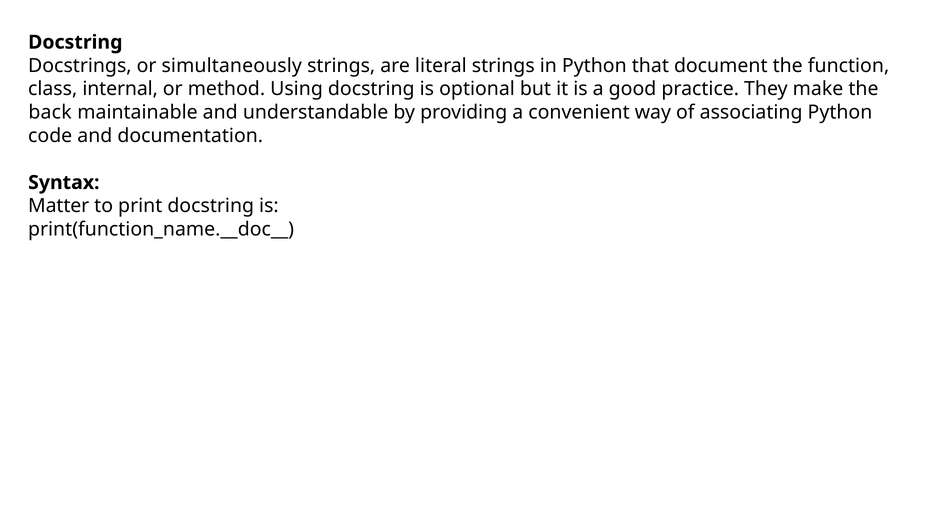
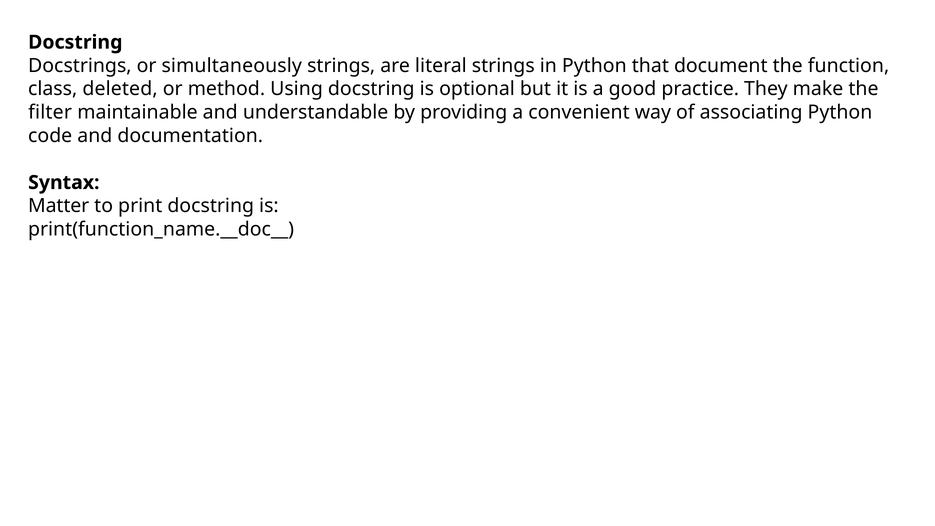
internal: internal -> deleted
back: back -> filter
